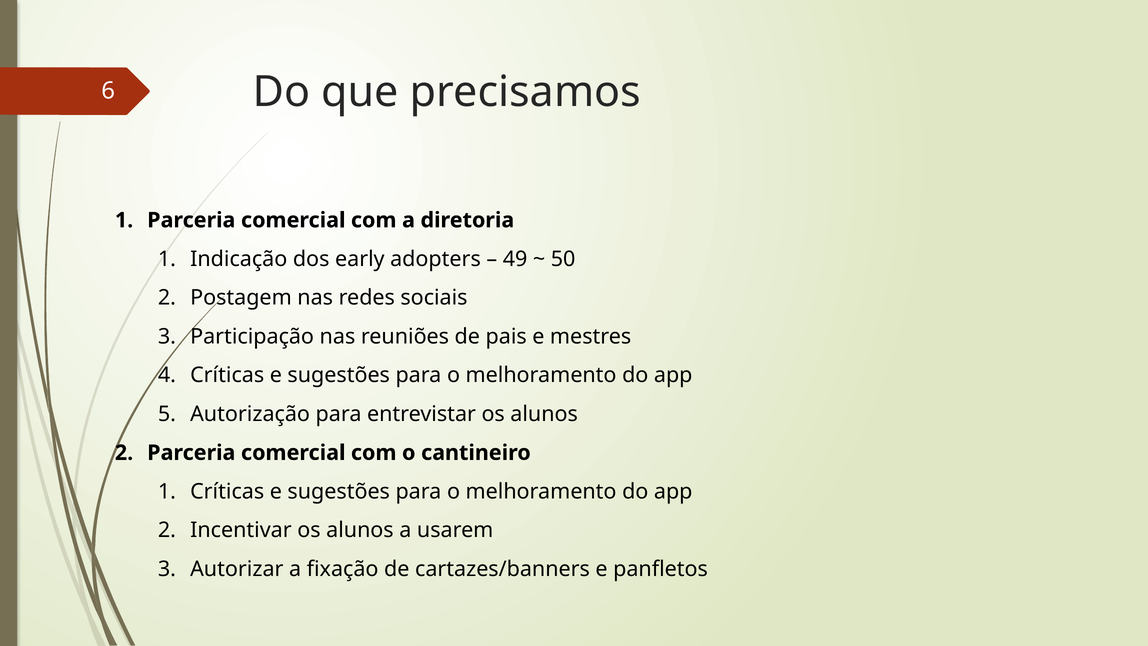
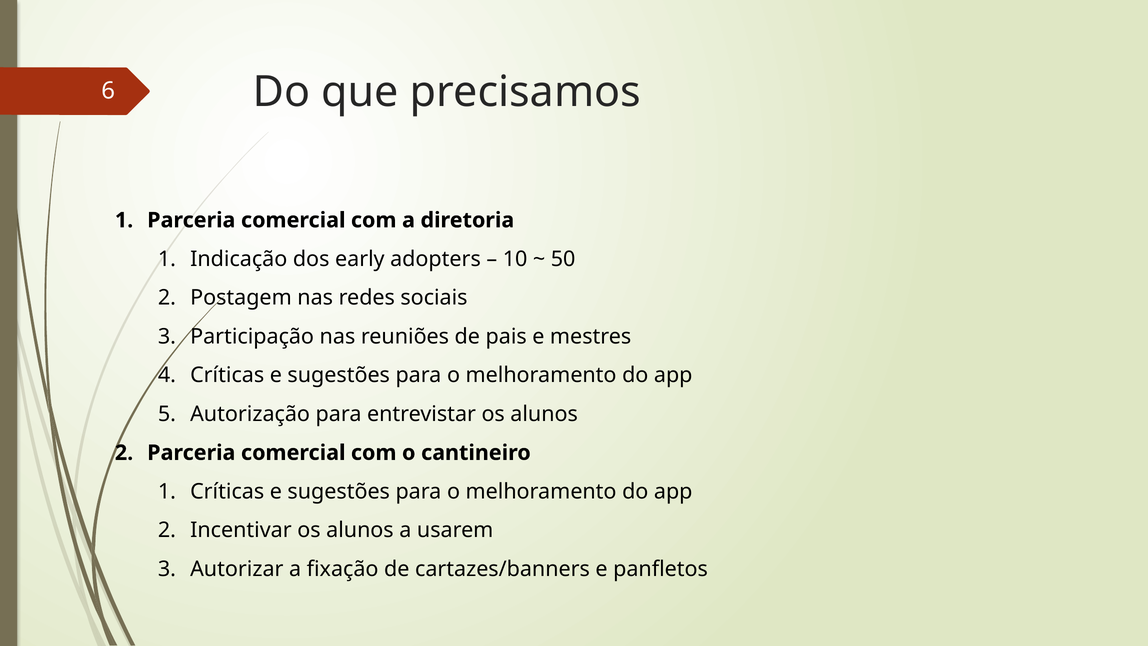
49: 49 -> 10
